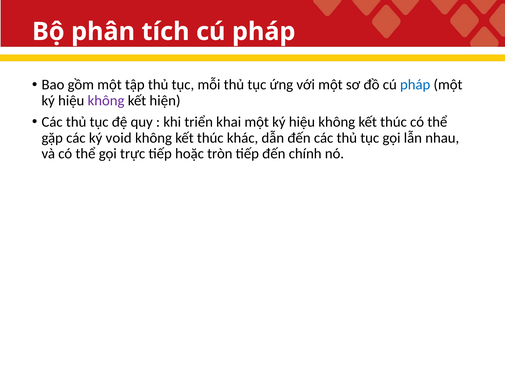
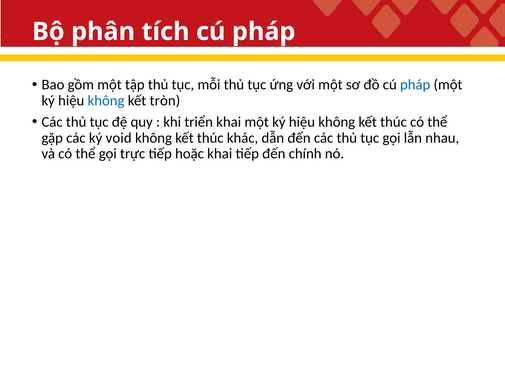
không at (106, 101) colour: purple -> blue
hiện: hiện -> tròn
hoặc tròn: tròn -> khai
